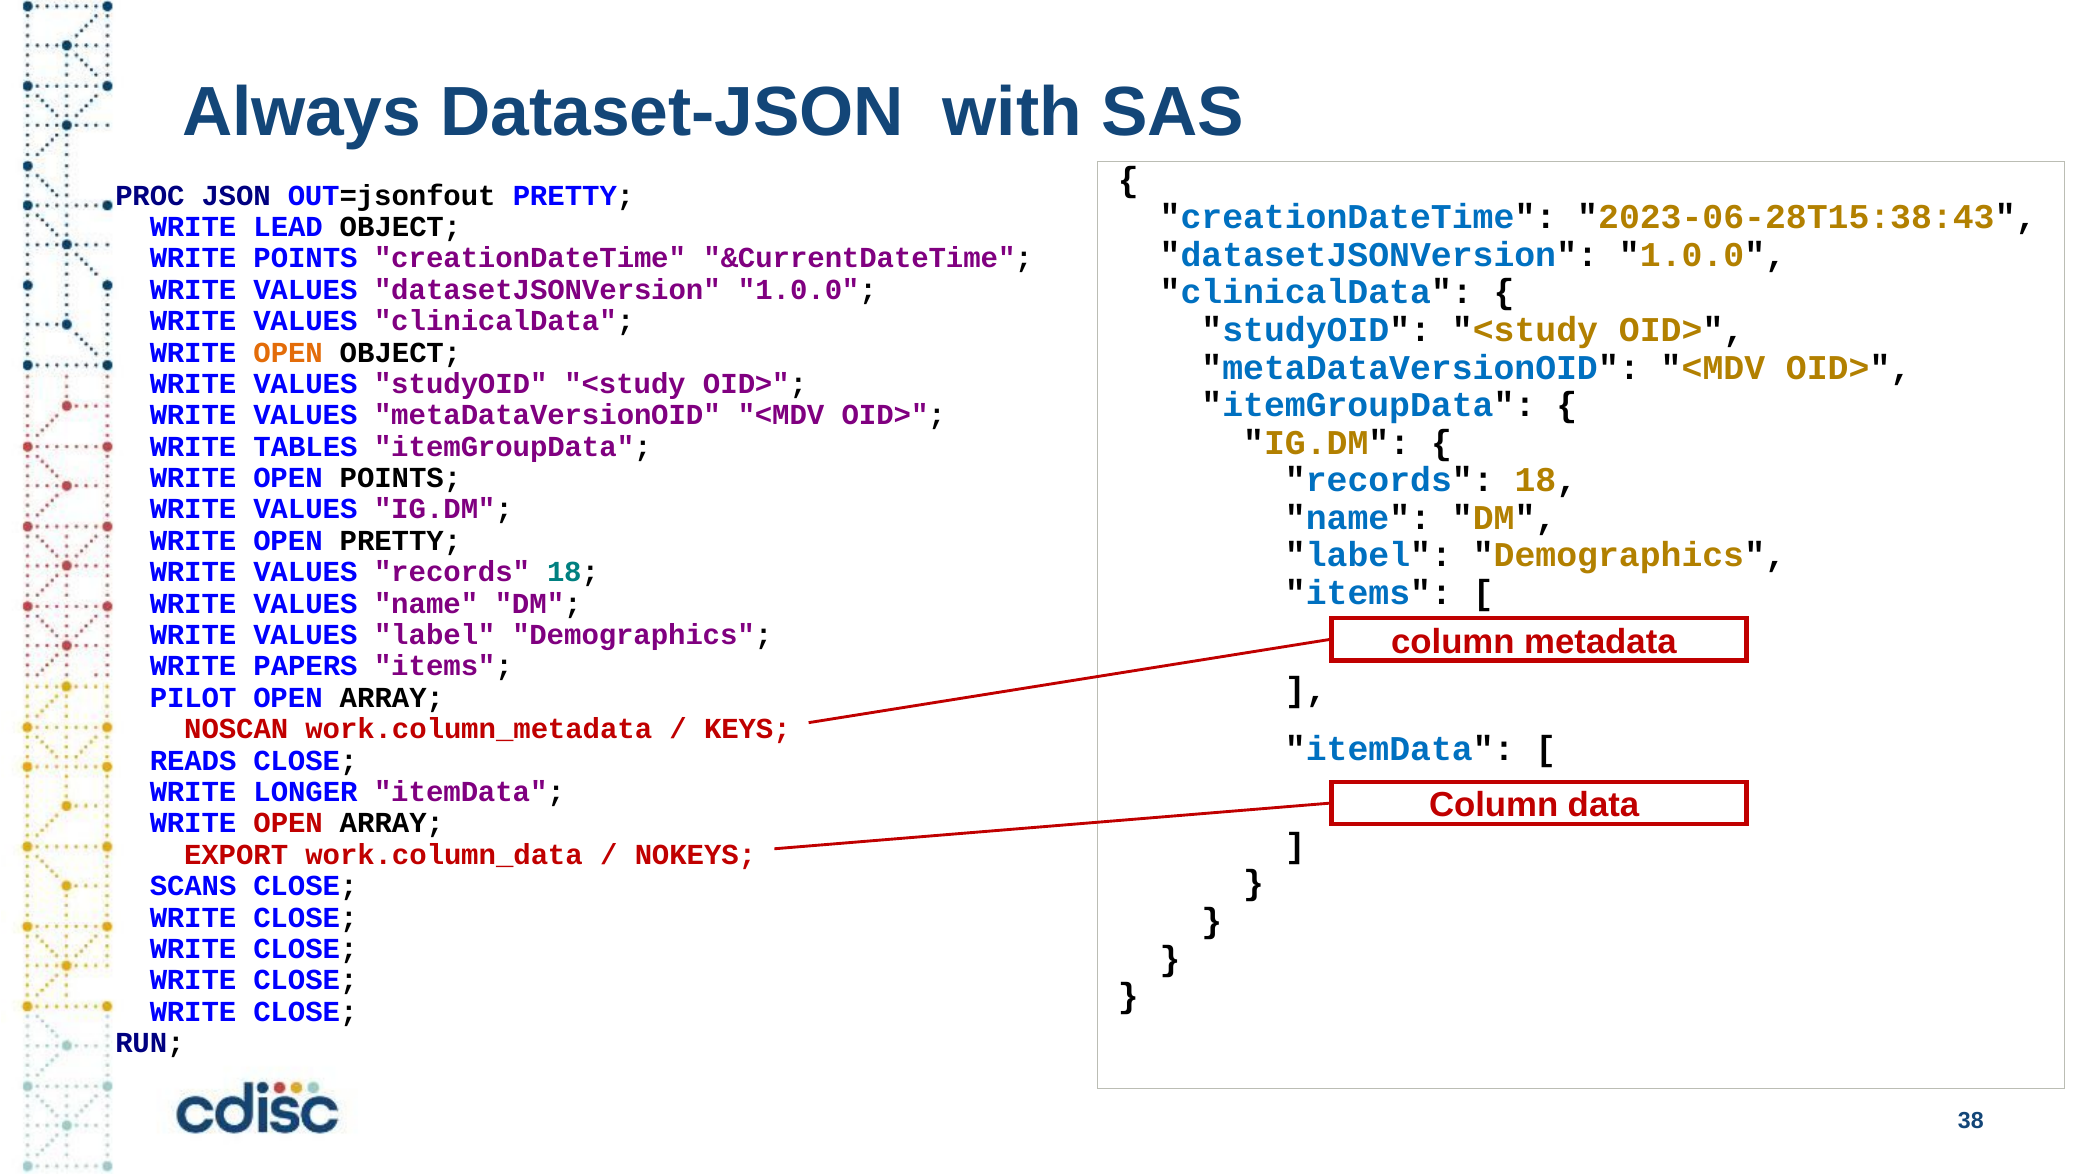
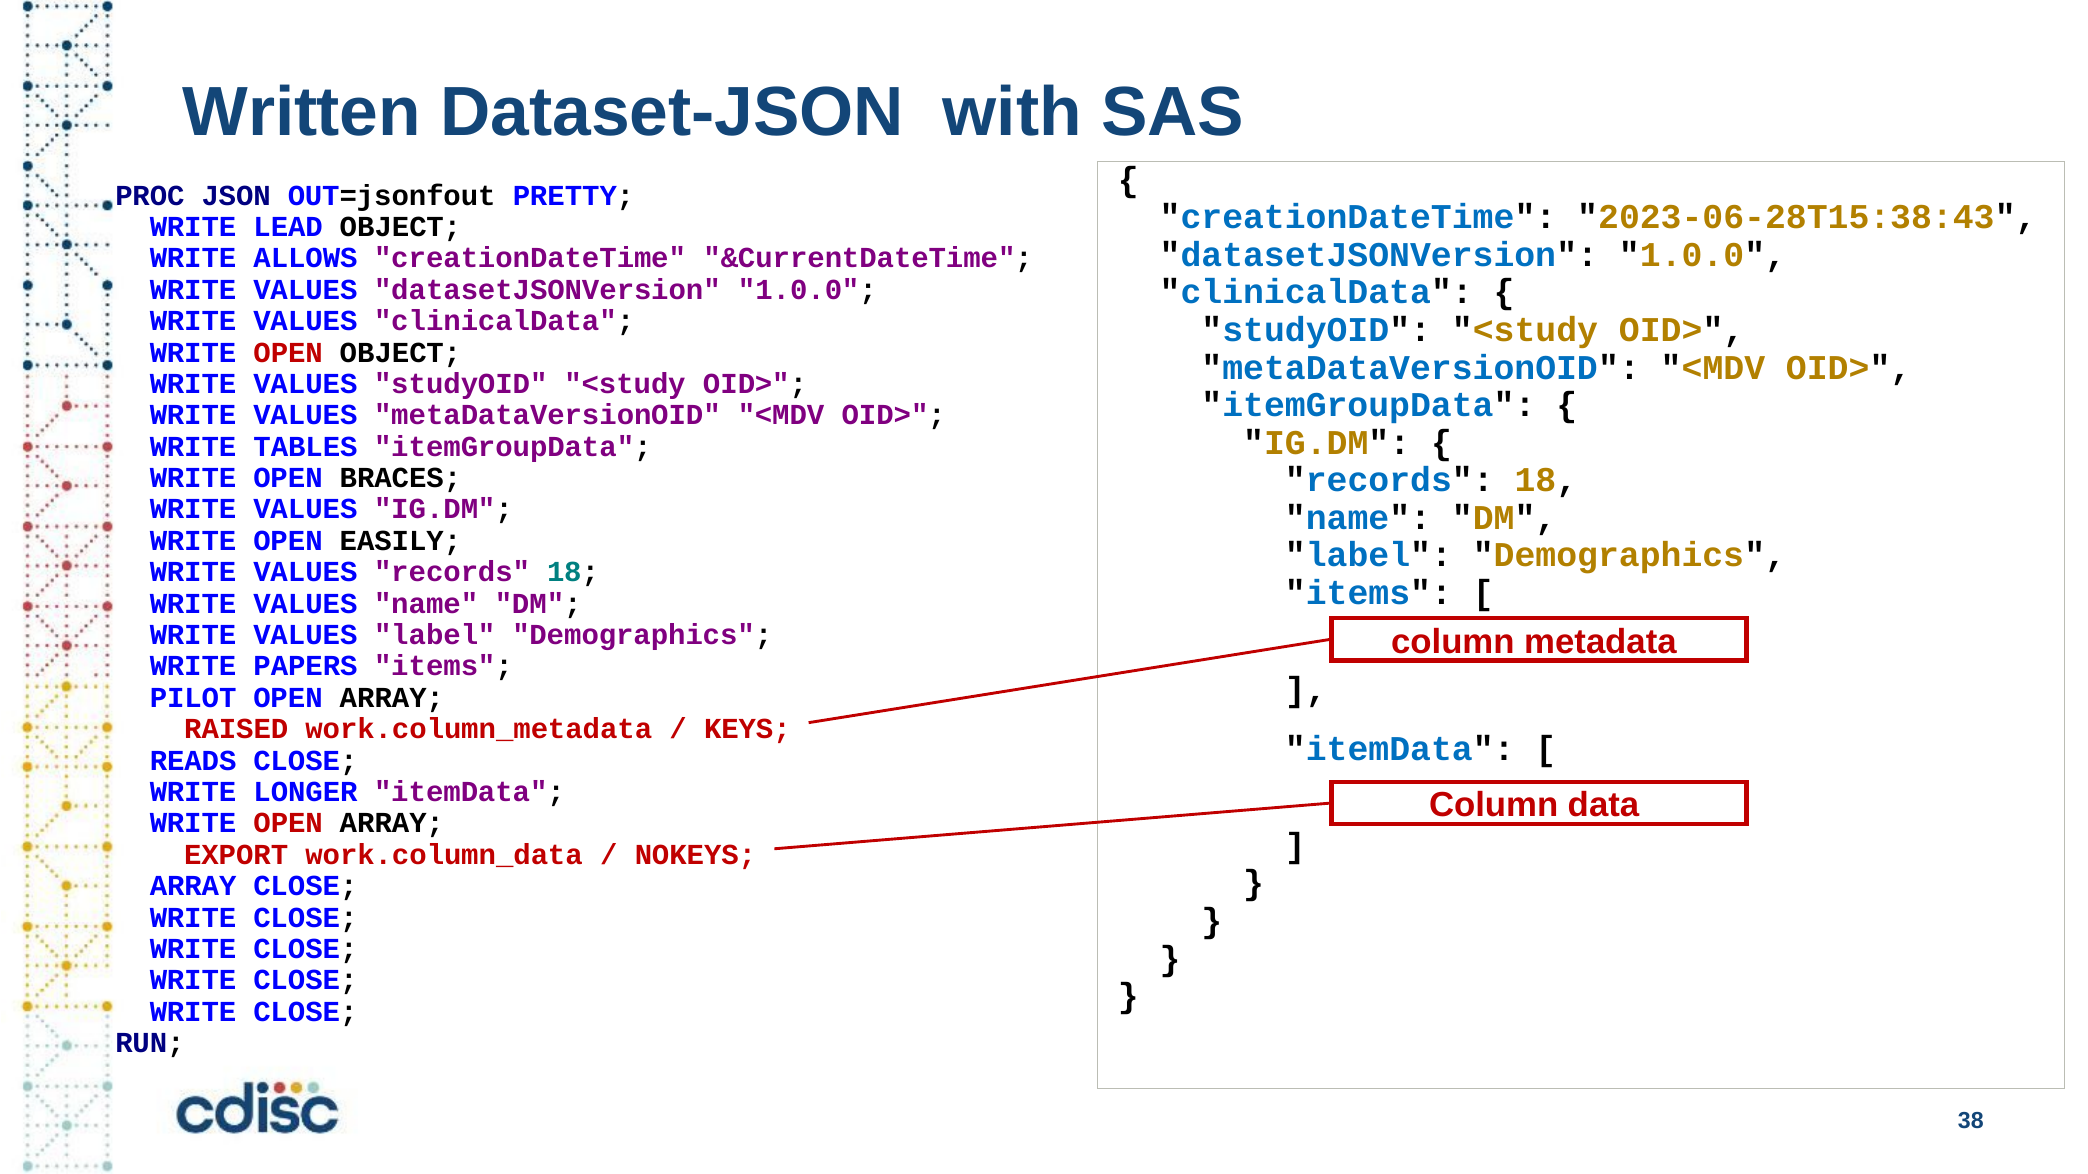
Always: Always -> Written
WRITE POINTS: POINTS -> ALLOWS
OPEN at (288, 353) colour: orange -> red
OPEN POINTS: POINTS -> BRACES
OPEN PRETTY: PRETTY -> EASILY
NOSCAN: NOSCAN -> RAISED
SCANS at (193, 886): SCANS -> ARRAY
